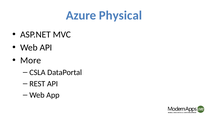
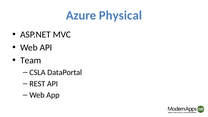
More: More -> Team
